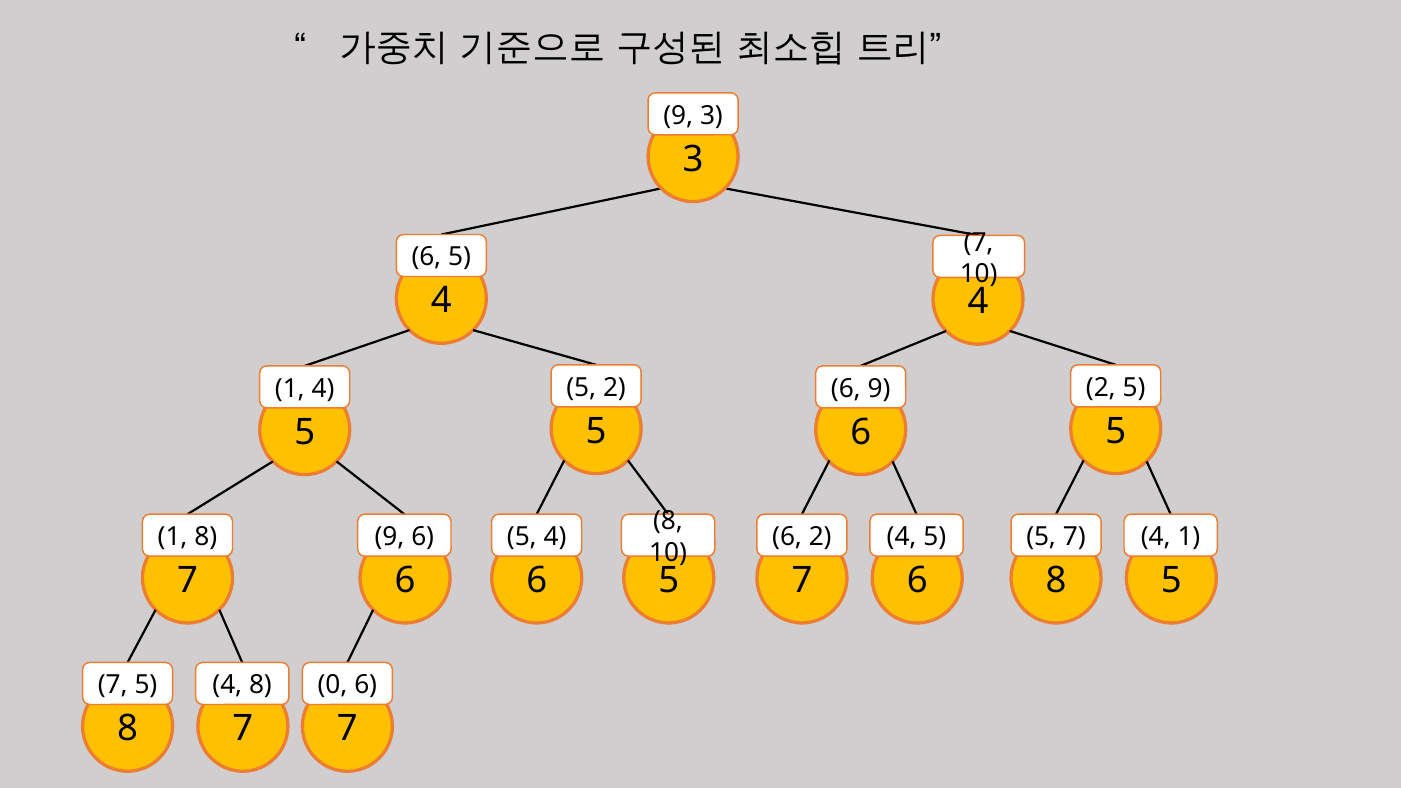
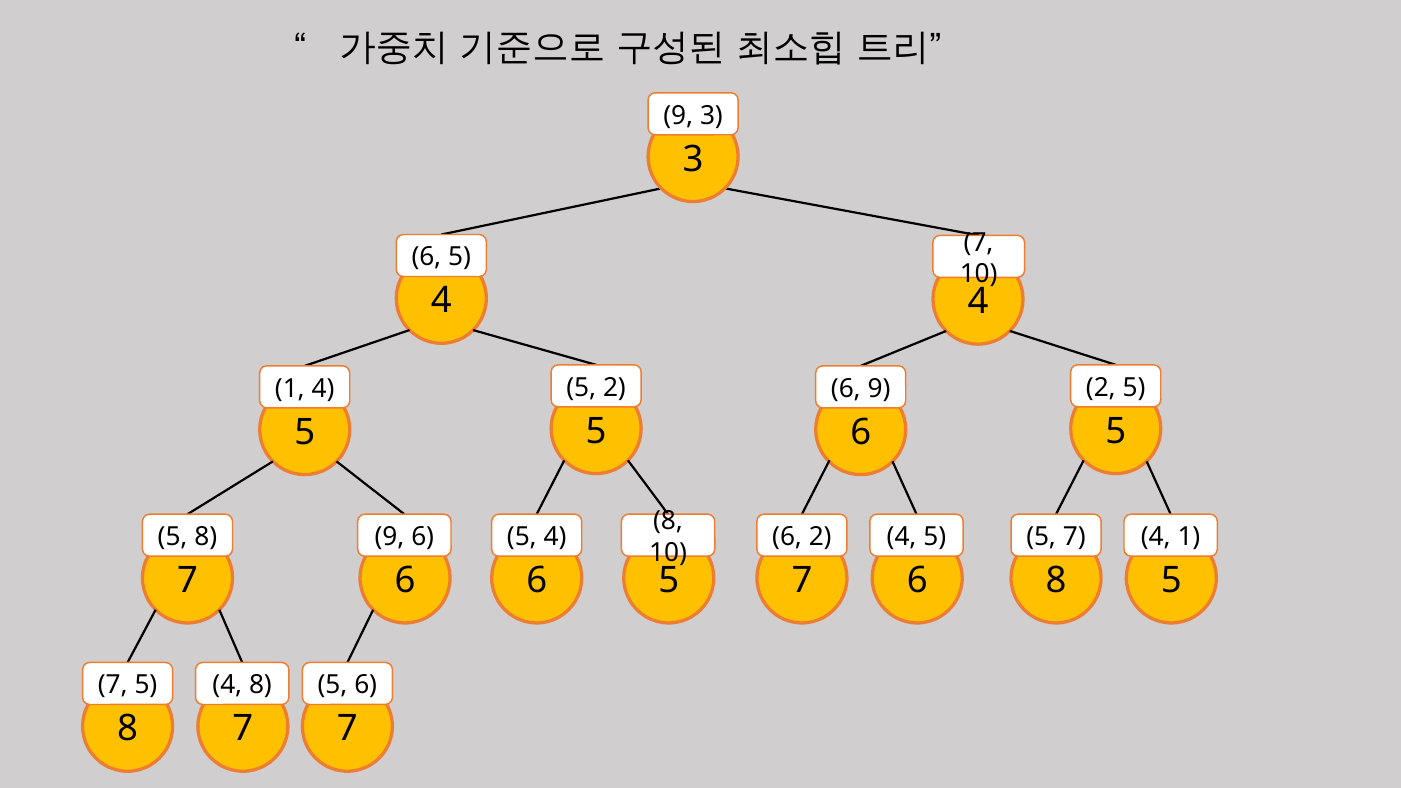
1 at (173, 537): 1 -> 5
0 at (333, 685): 0 -> 5
